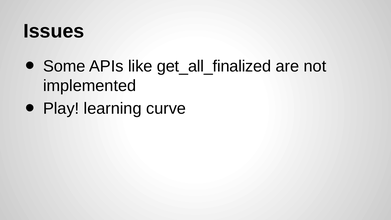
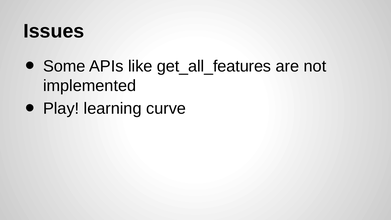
get_all_finalized: get_all_finalized -> get_all_features
